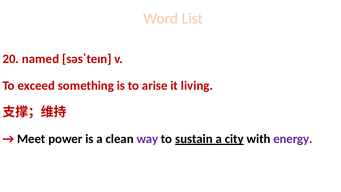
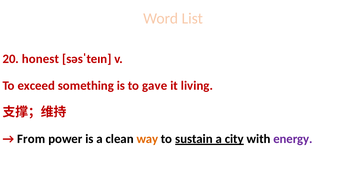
named: named -> honest
arise: arise -> gave
Meet: Meet -> From
way colour: purple -> orange
